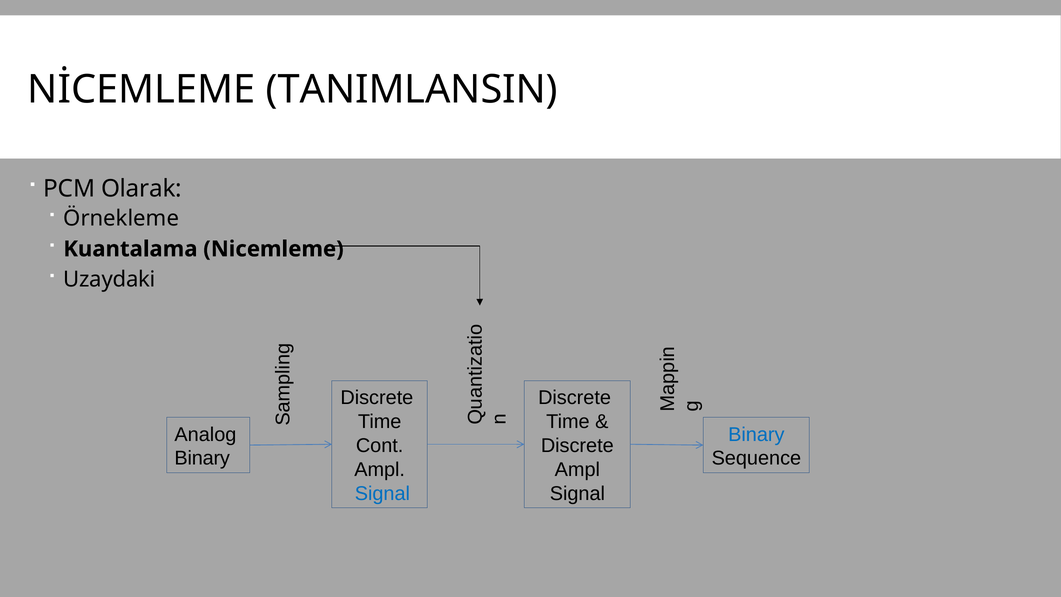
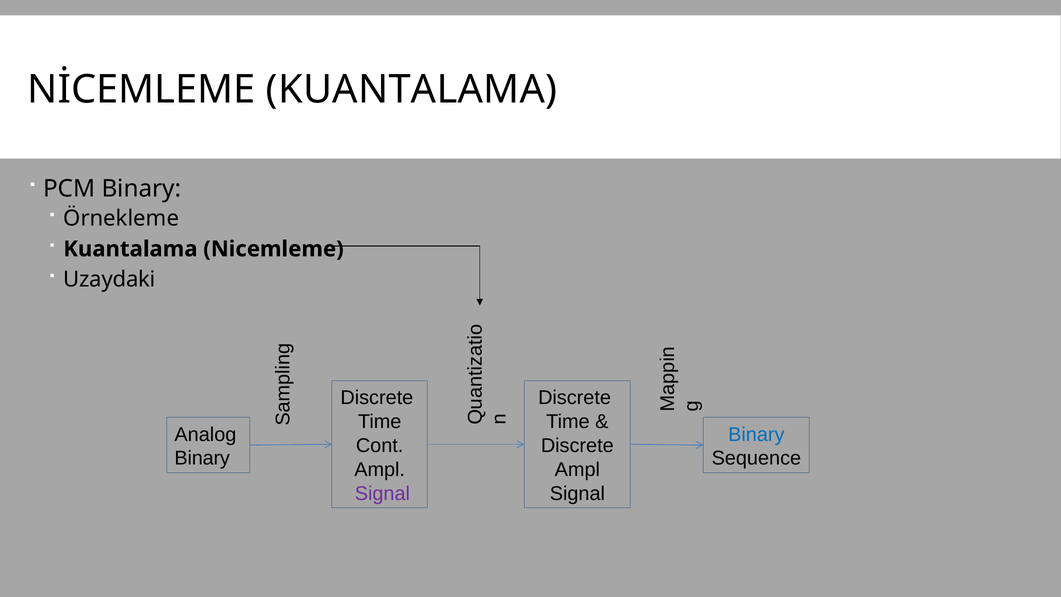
NİCEMLEME TANIMLANSIN: TANIMLANSIN -> KUANTALAMA
PCM Olarak: Olarak -> Binary
Signal at (382, 493) colour: blue -> purple
